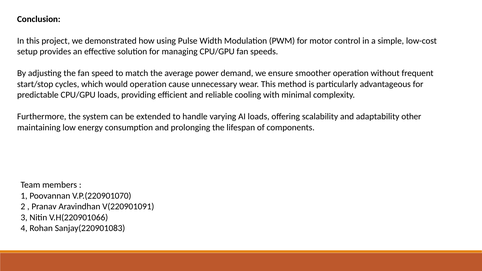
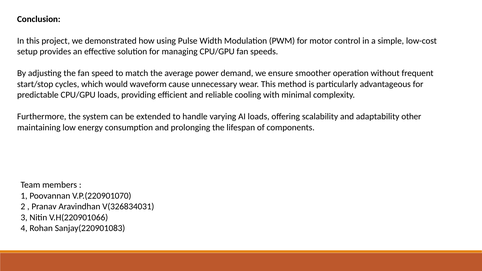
would operation: operation -> waveform
V(220901091: V(220901091 -> V(326834031
